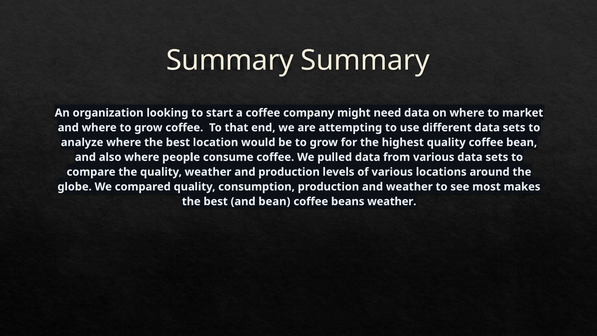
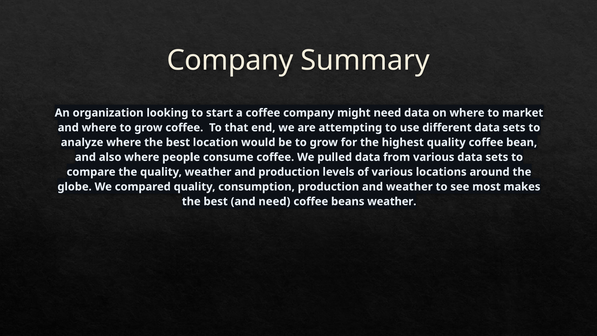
Summary at (230, 60): Summary -> Company
and bean: bean -> need
